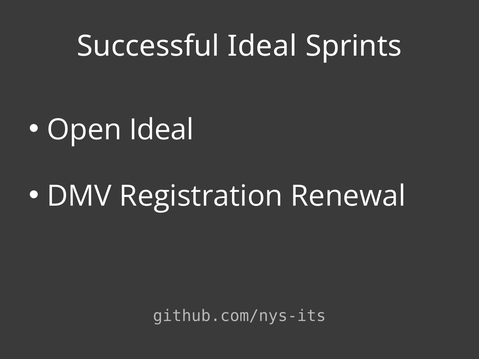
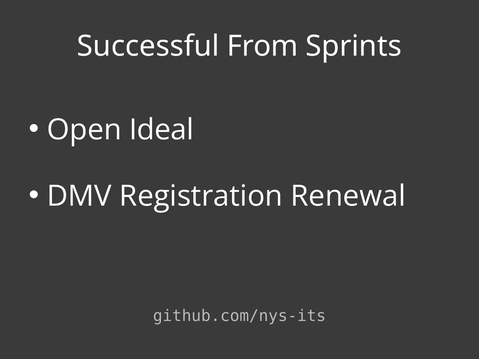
Successful Ideal: Ideal -> From
